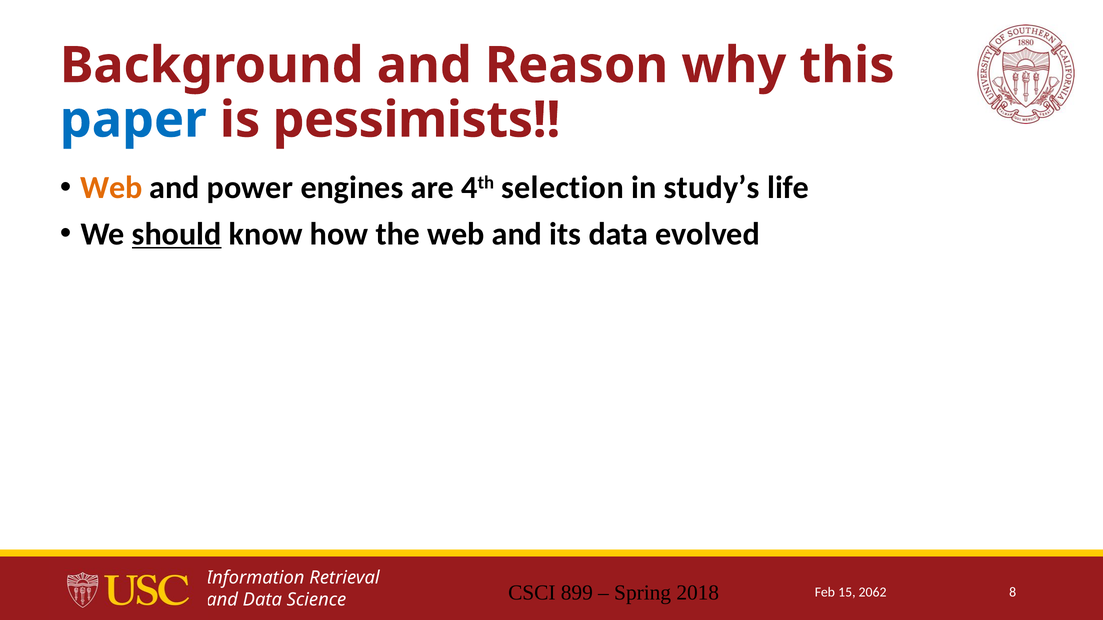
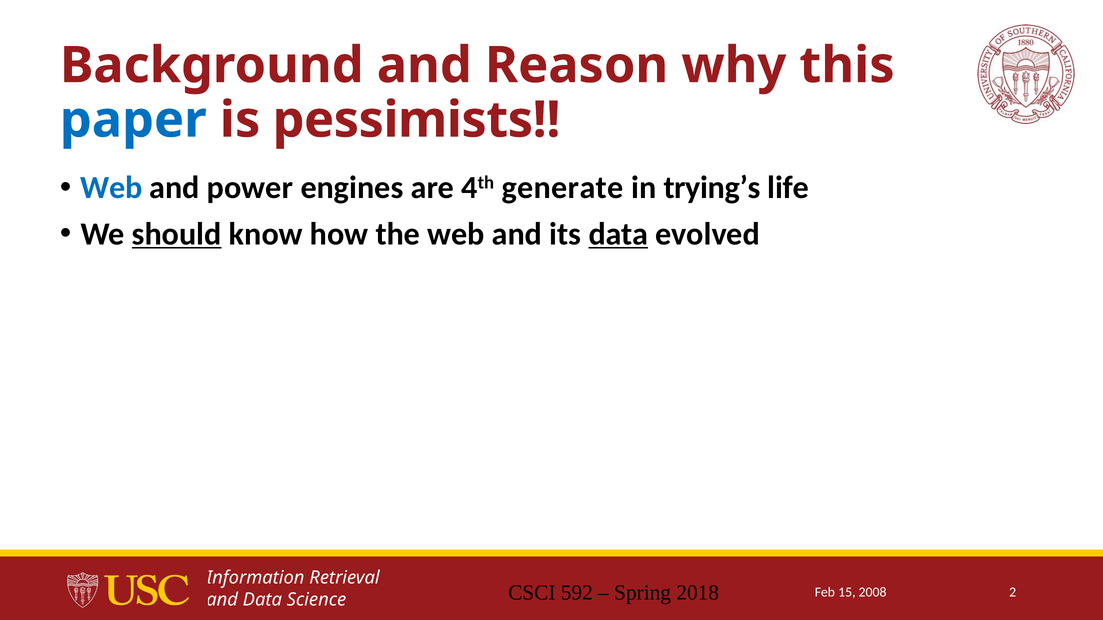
Web at (111, 188) colour: orange -> blue
selection: selection -> generate
study’s: study’s -> trying’s
data at (618, 234) underline: none -> present
2062: 2062 -> 2008
899: 899 -> 592
8: 8 -> 2
